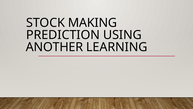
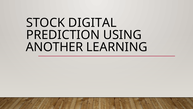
MAKING: MAKING -> DIGITAL
